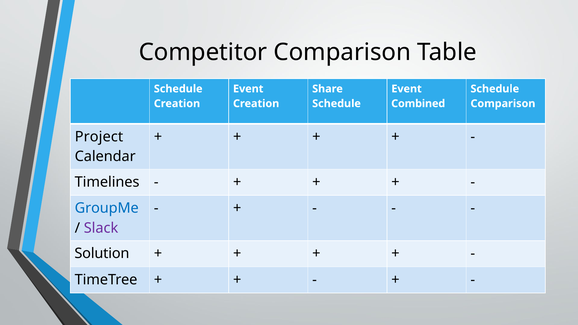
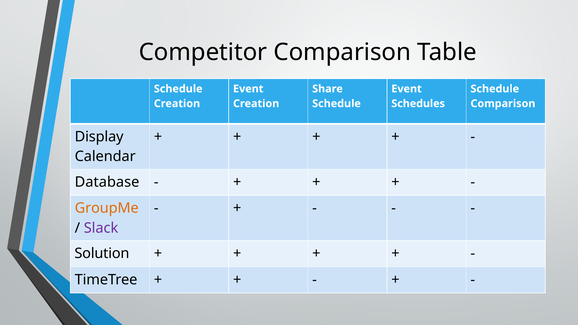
Combined: Combined -> Schedules
Project: Project -> Display
Timelines: Timelines -> Database
GroupMe colour: blue -> orange
